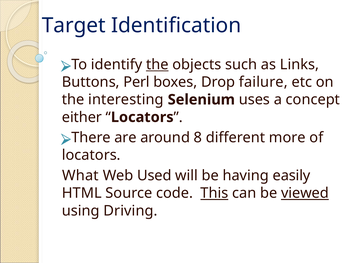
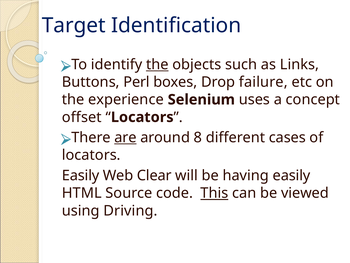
interesting: interesting -> experience
either: either -> offset
are underline: none -> present
more: more -> cases
What at (80, 175): What -> Easily
Used: Used -> Clear
viewed underline: present -> none
